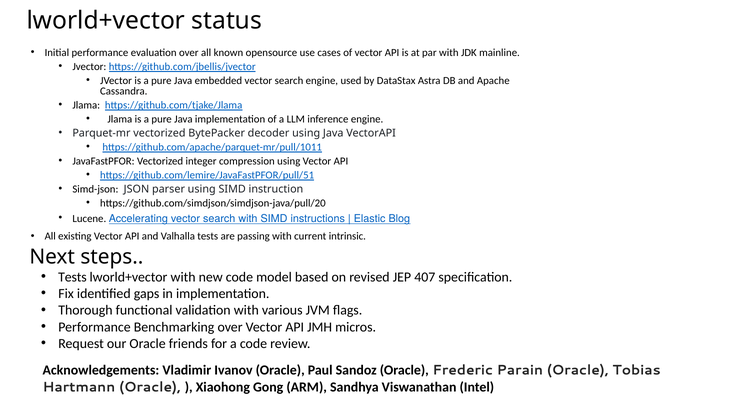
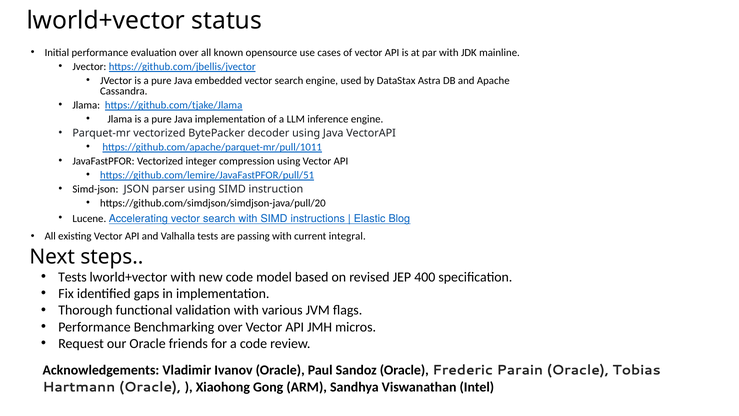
intrinsic: intrinsic -> integral
407: 407 -> 400
